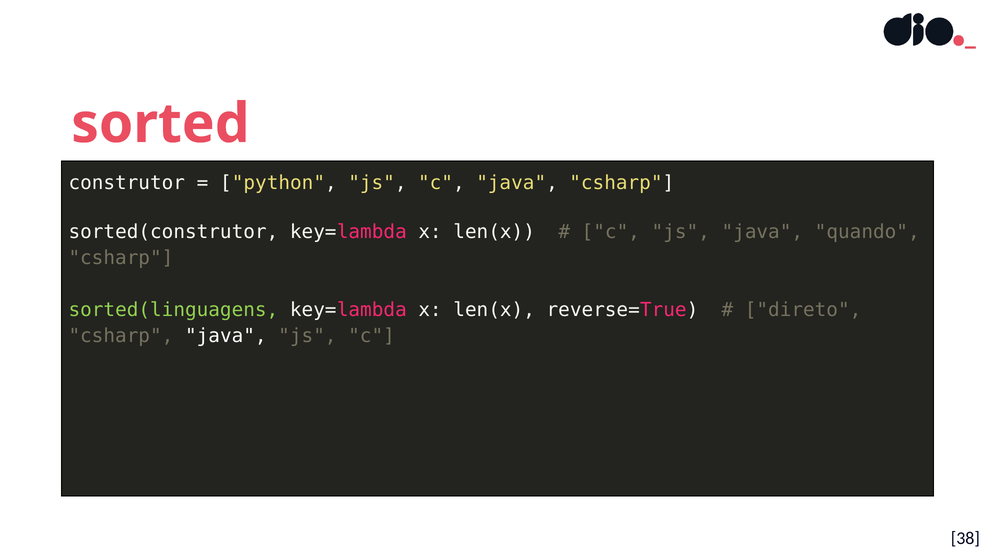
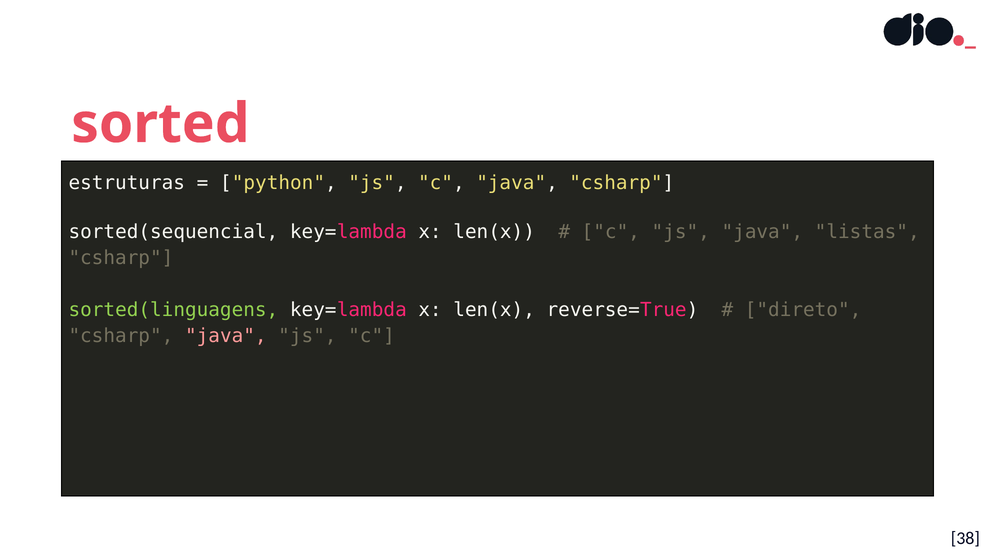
construtor: construtor -> estruturas
sorted(construtor: sorted(construtor -> sorted(sequencial
quando: quando -> listas
java at (226, 336) colour: white -> pink
